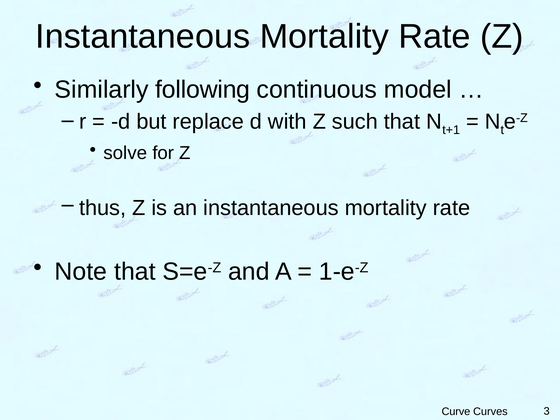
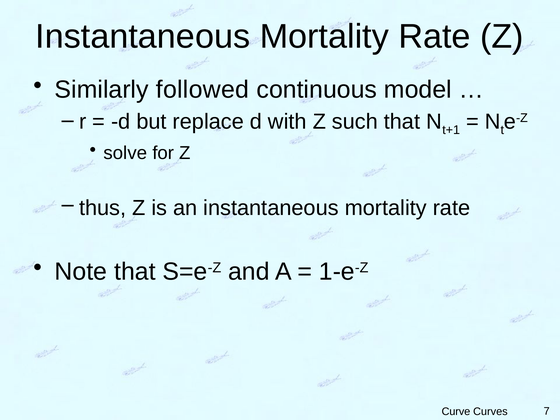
following: following -> followed
3: 3 -> 7
